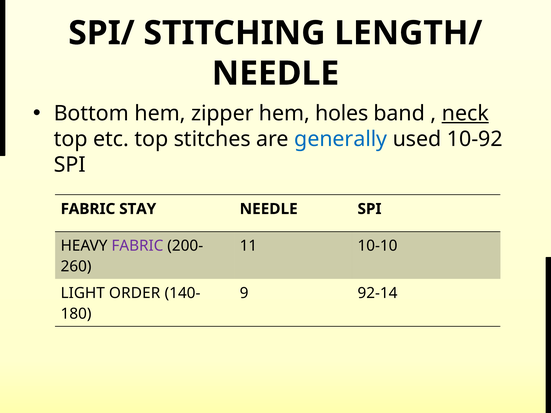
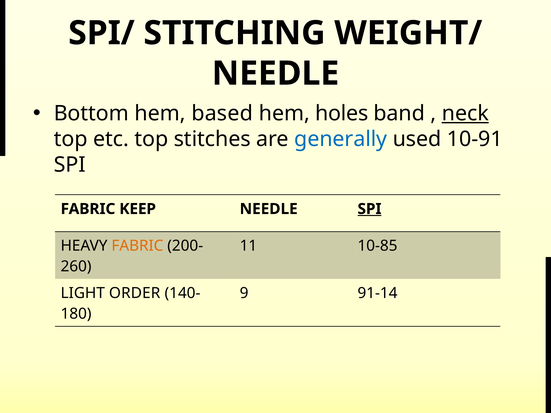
LENGTH/: LENGTH/ -> WEIGHT/
zipper: zipper -> based
10-92: 10-92 -> 10-91
STAY: STAY -> KEEP
SPI at (369, 209) underline: none -> present
FABRIC at (137, 246) colour: purple -> orange
10-10: 10-10 -> 10-85
92-14: 92-14 -> 91-14
